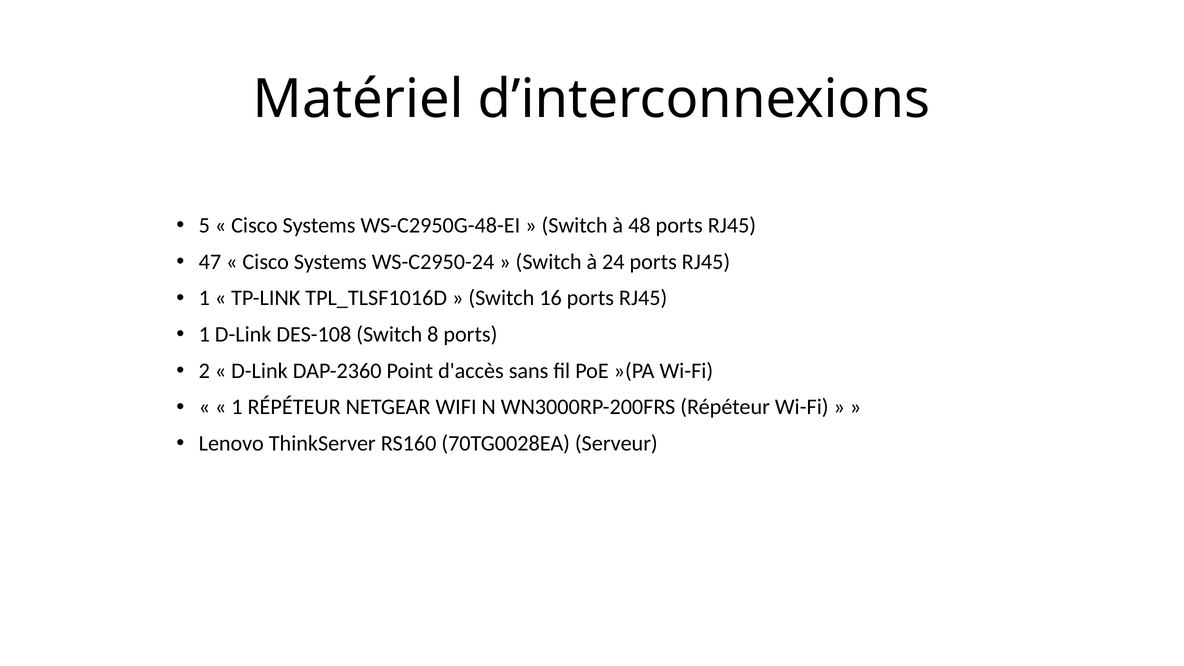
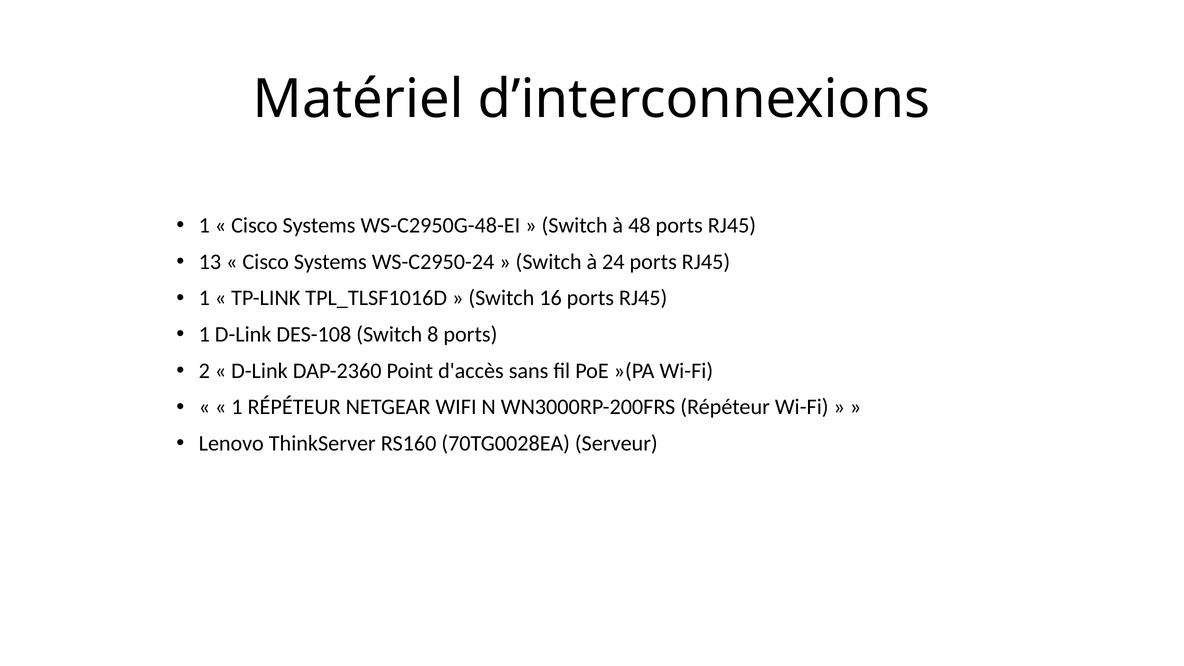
5 at (204, 225): 5 -> 1
47: 47 -> 13
